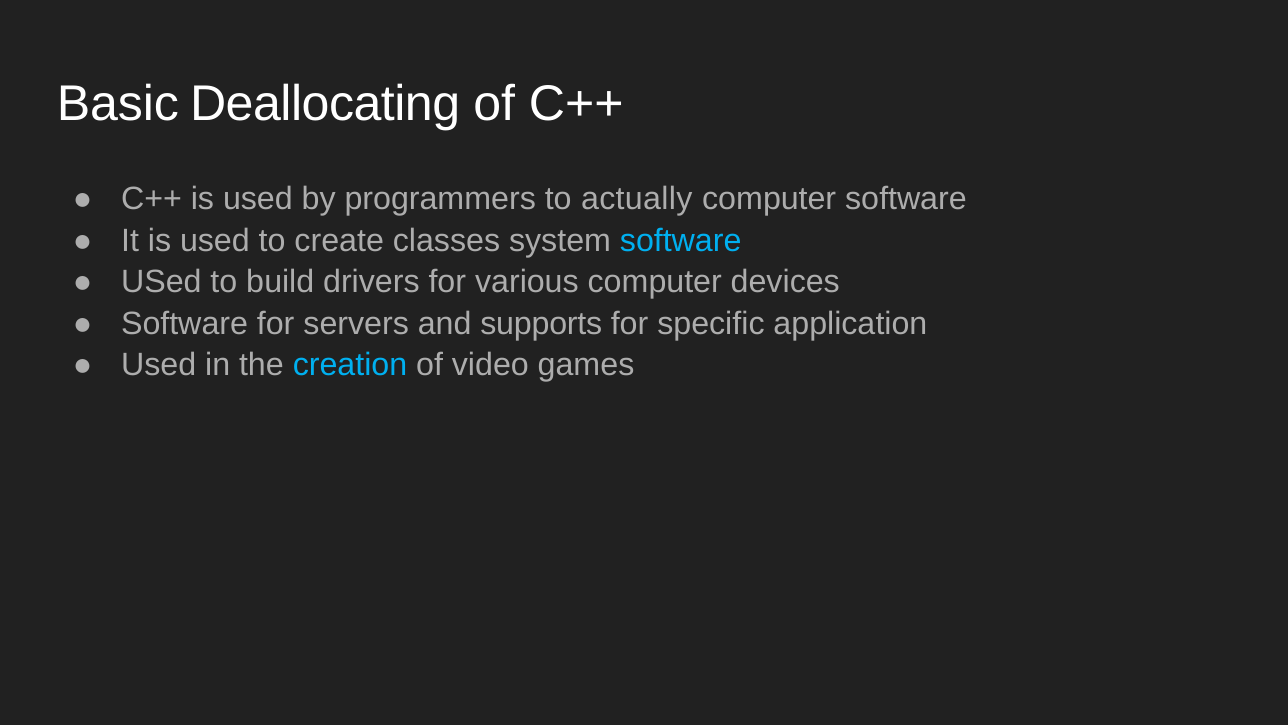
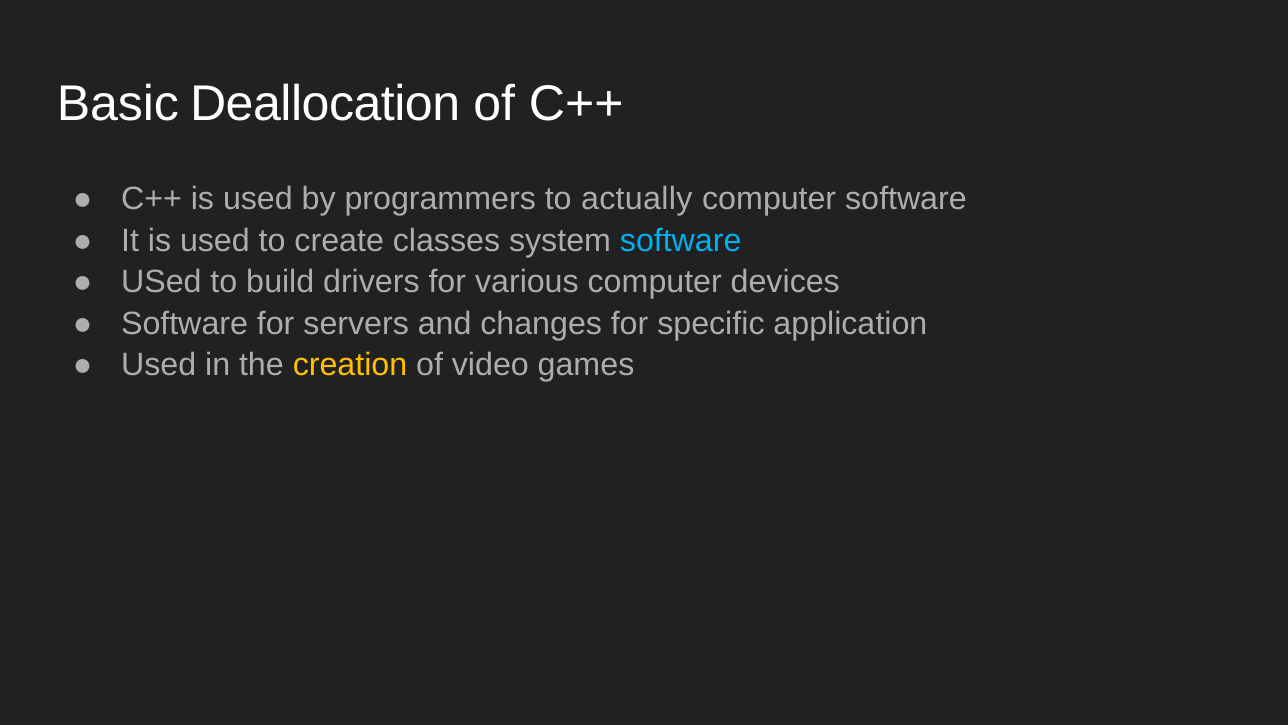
Deallocating: Deallocating -> Deallocation
supports: supports -> changes
creation colour: light blue -> yellow
